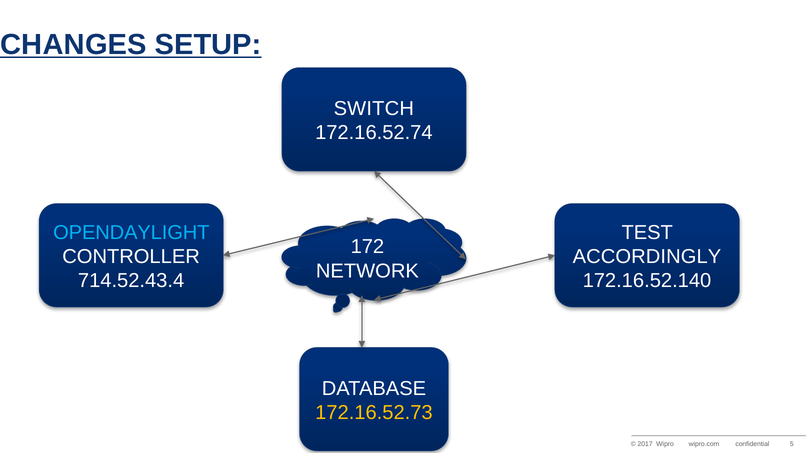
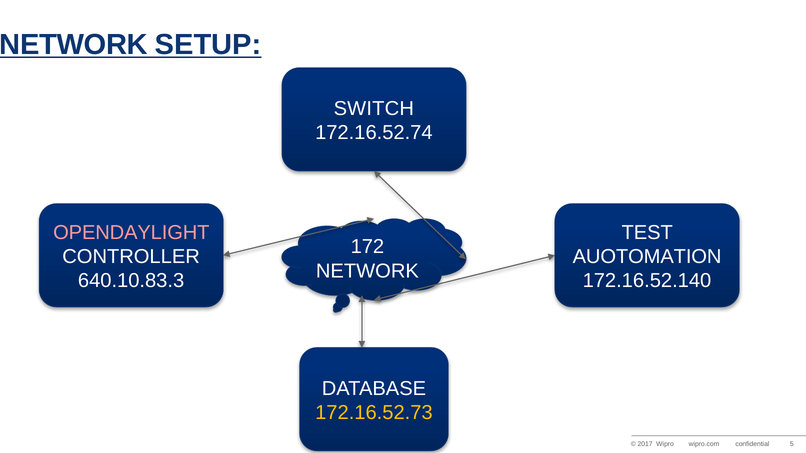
CHANGES at (73, 45): CHANGES -> NETWORK
OPENDAYLIGHT colour: light blue -> pink
ACCORDINGLY: ACCORDINGLY -> AUOTOMATION
714.52.43.4: 714.52.43.4 -> 640.10.83.3
